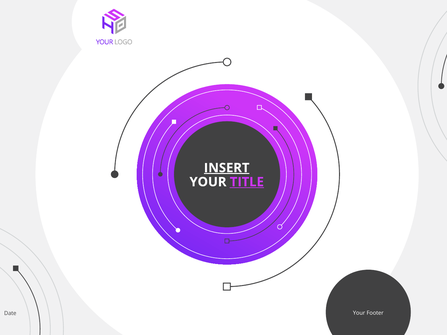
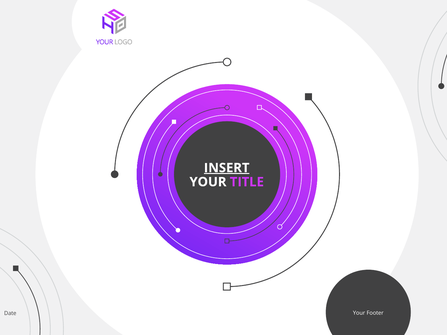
TITLE underline: present -> none
